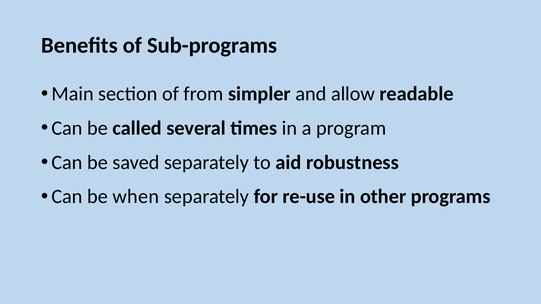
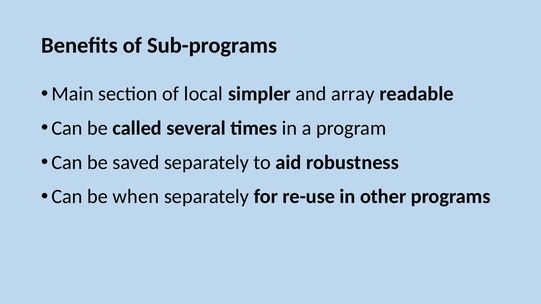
from: from -> local
allow: allow -> array
